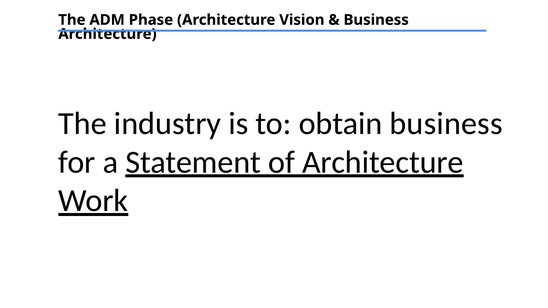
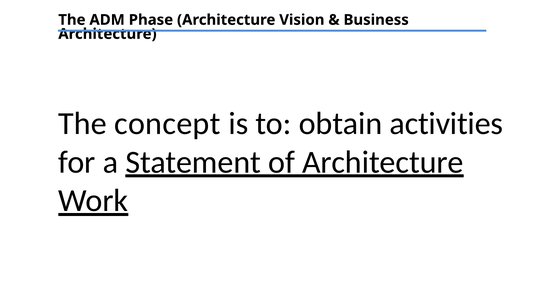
industry: industry -> concept
obtain business: business -> activities
